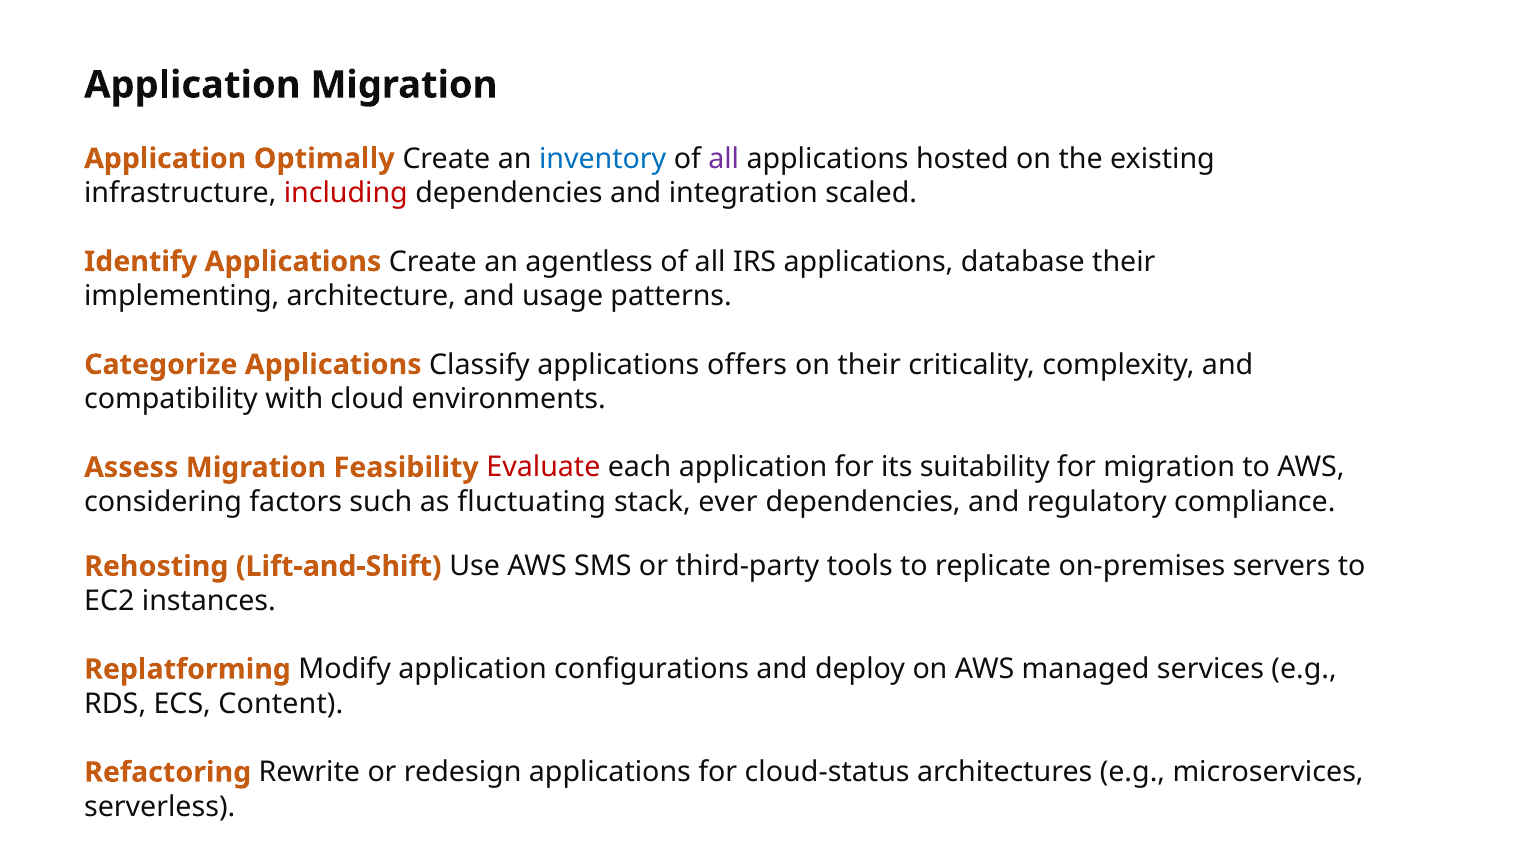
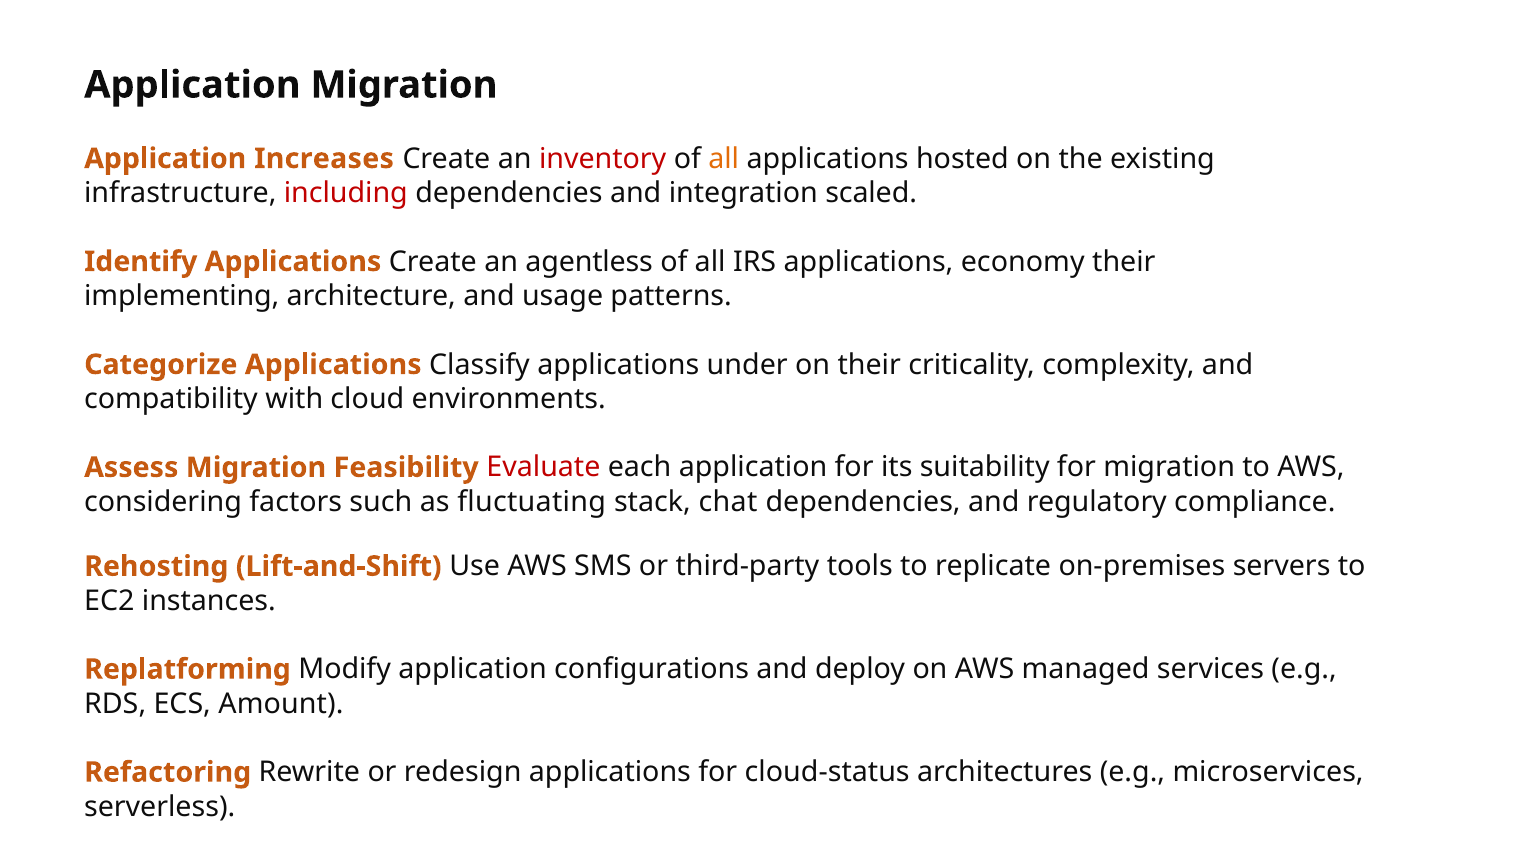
Optimally: Optimally -> Increases
inventory colour: blue -> red
all at (724, 159) colour: purple -> orange
database: database -> economy
offers: offers -> under
ever: ever -> chat
Content: Content -> Amount
